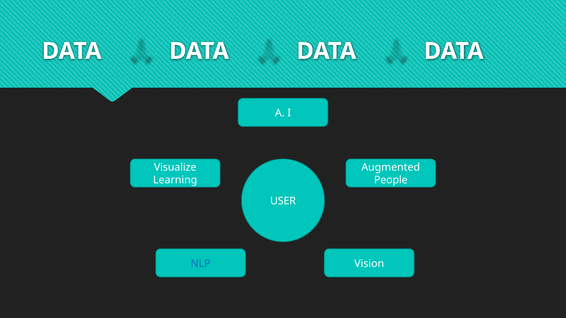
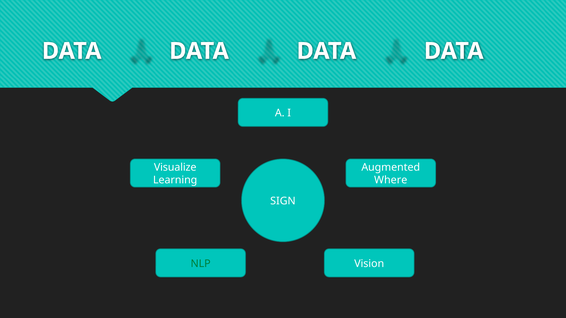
People: People -> Where
USER: USER -> SIGN
NLP colour: blue -> green
